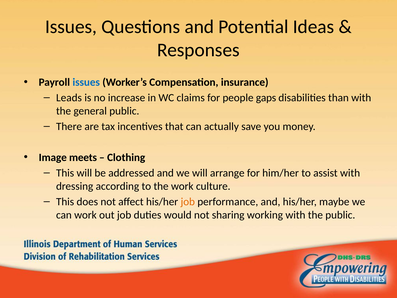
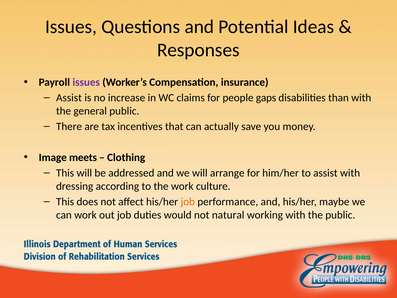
issues at (86, 82) colour: blue -> purple
Leads at (69, 98): Leads -> Assist
sharing: sharing -> natural
